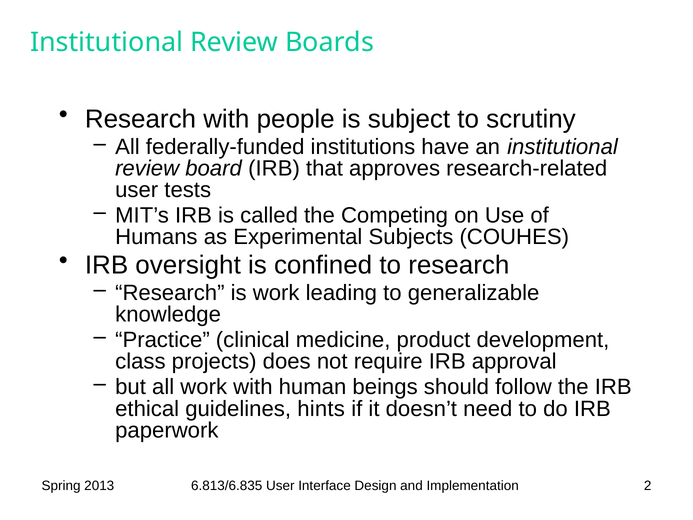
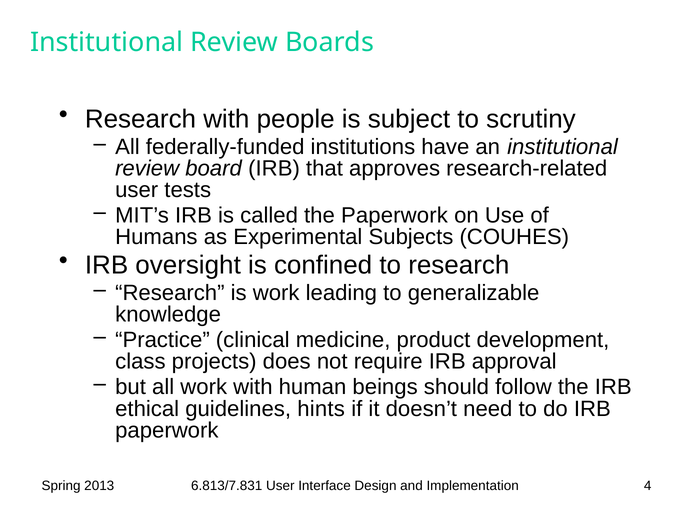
the Competing: Competing -> Paperwork
6.813/6.835: 6.813/6.835 -> 6.813/7.831
2: 2 -> 4
